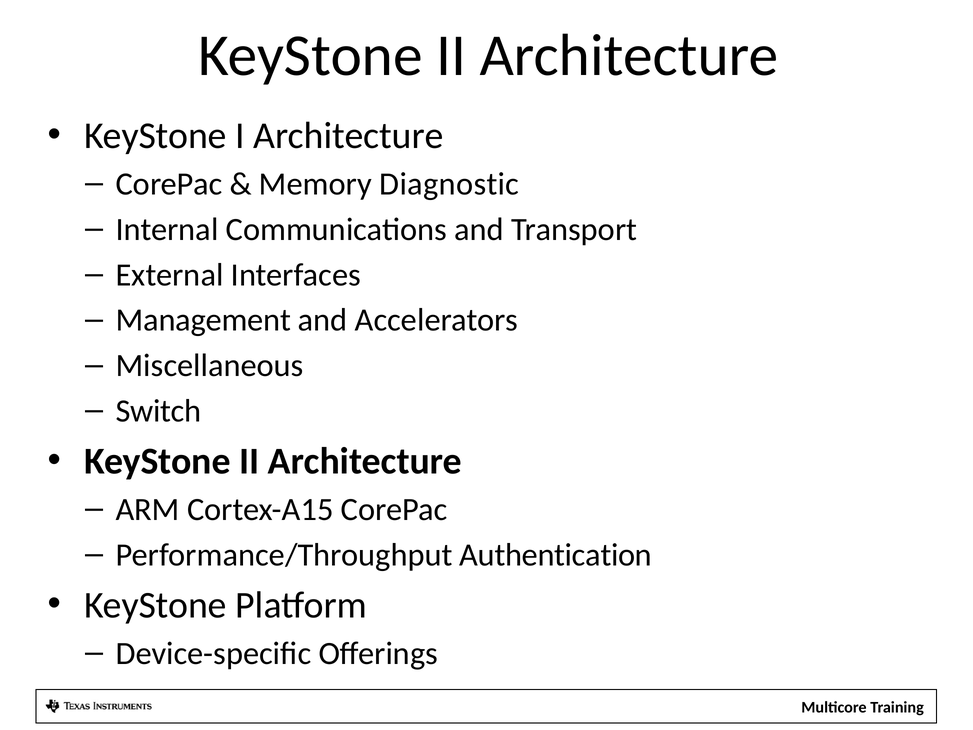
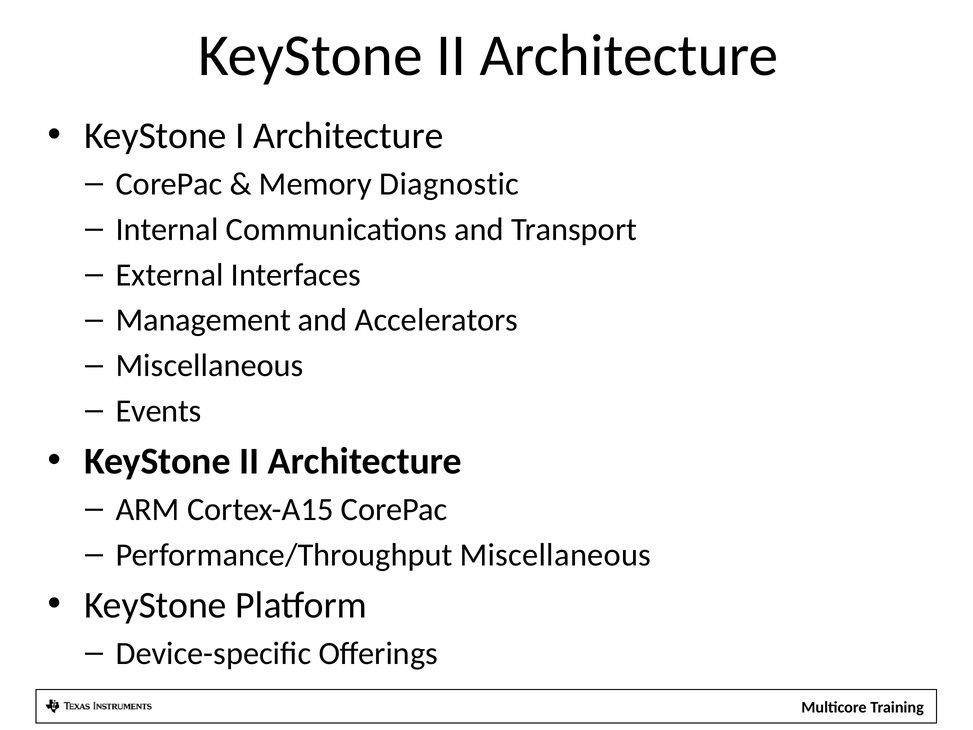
Switch: Switch -> Events
Performance/Throughput Authentication: Authentication -> Miscellaneous
